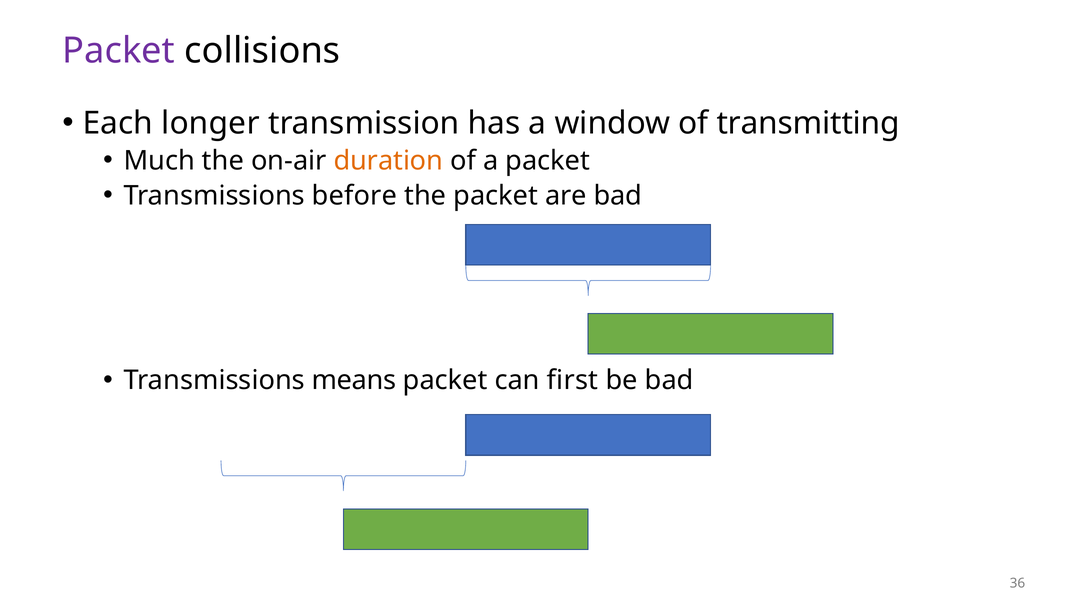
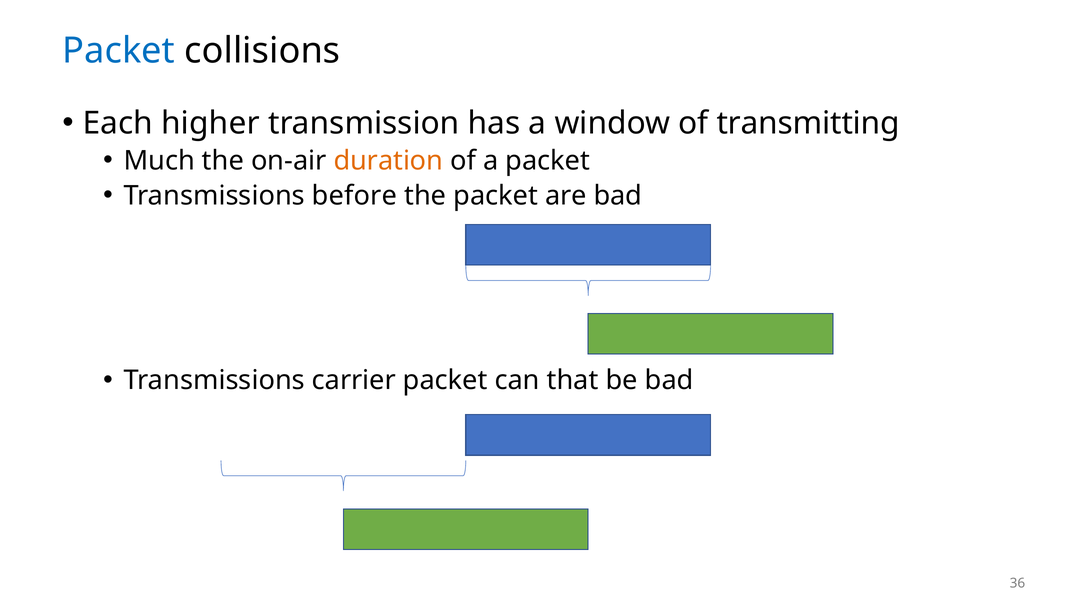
Packet at (119, 51) colour: purple -> blue
longer: longer -> higher
means: means -> carrier
first: first -> that
